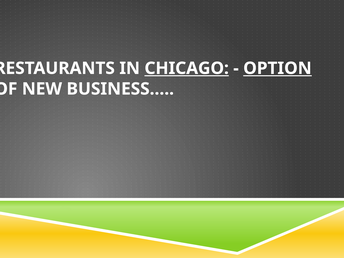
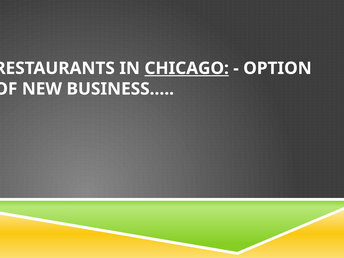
OPTION underline: present -> none
